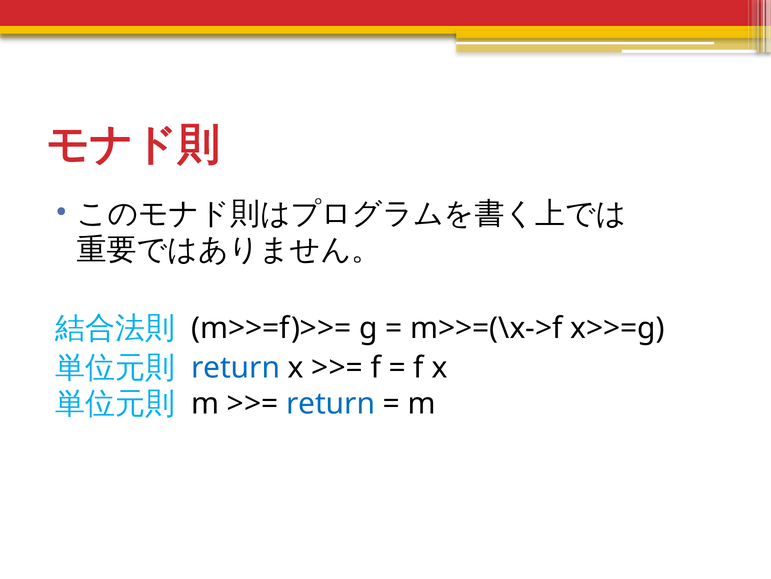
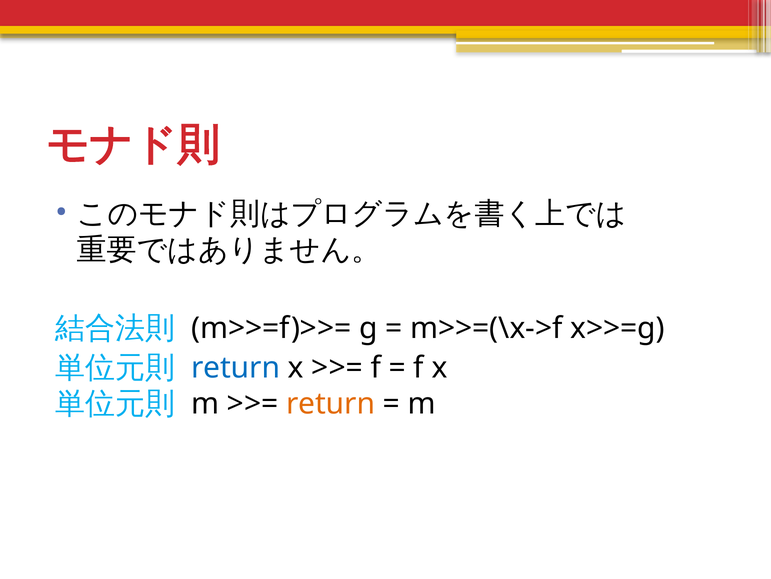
return at (331, 403) colour: blue -> orange
